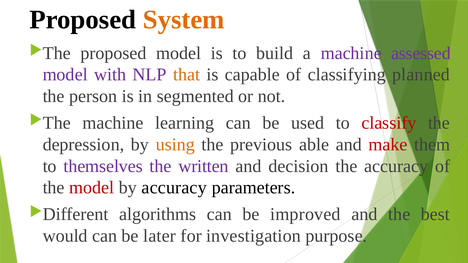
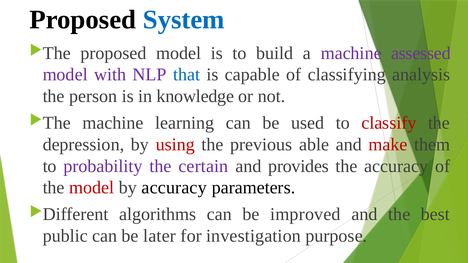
System colour: orange -> blue
that colour: orange -> blue
planned: planned -> analysis
segmented: segmented -> knowledge
using colour: orange -> red
themselves: themselves -> probability
written: written -> certain
decision: decision -> provides
would: would -> public
